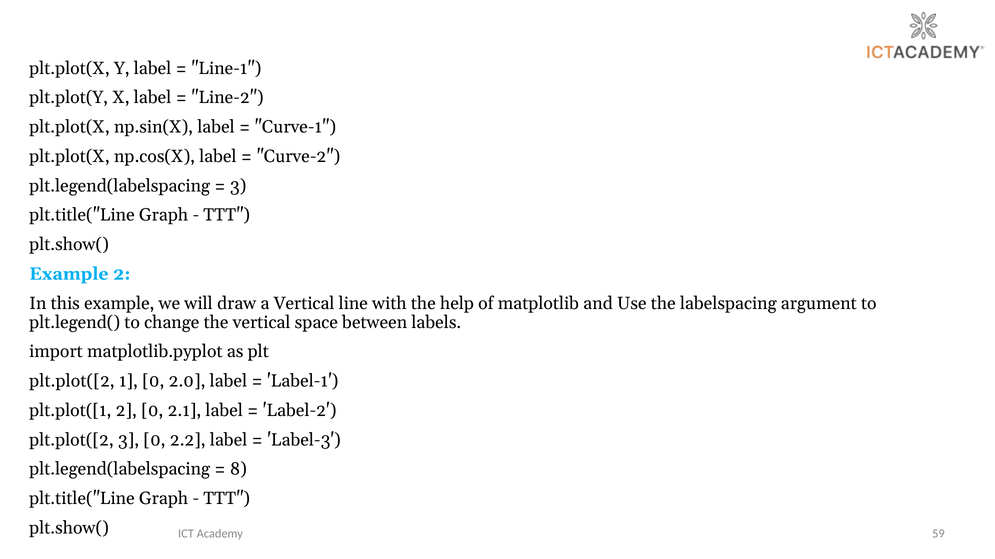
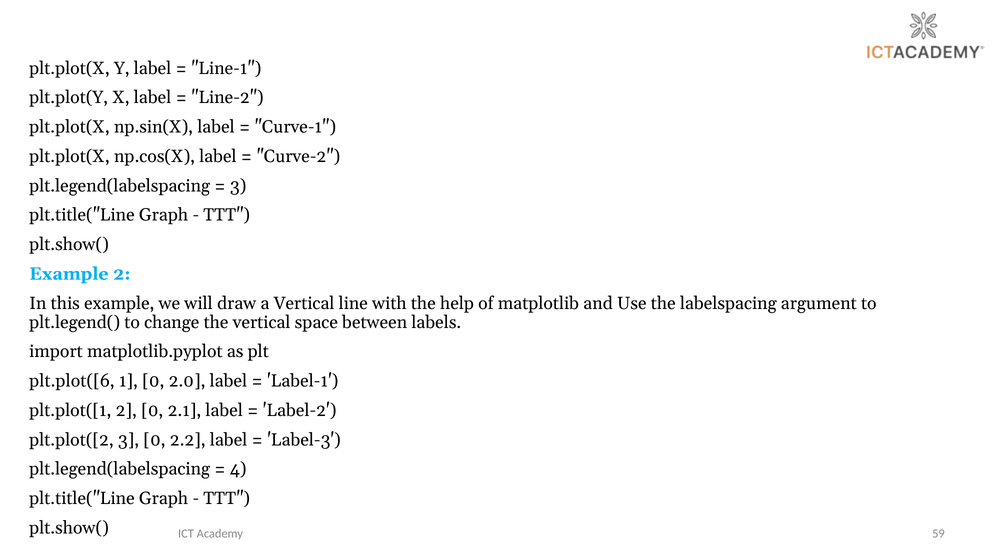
plt.plot([2 at (72, 381): plt.plot([2 -> plt.plot([6
8: 8 -> 4
